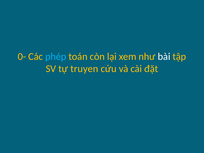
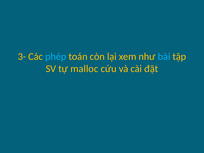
0-: 0- -> 3-
bài colour: white -> light blue
truyen: truyen -> malloc
